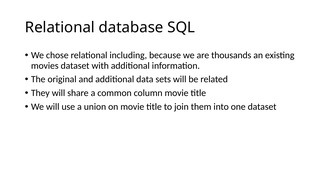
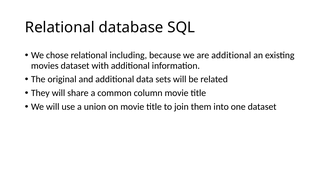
are thousands: thousands -> additional
